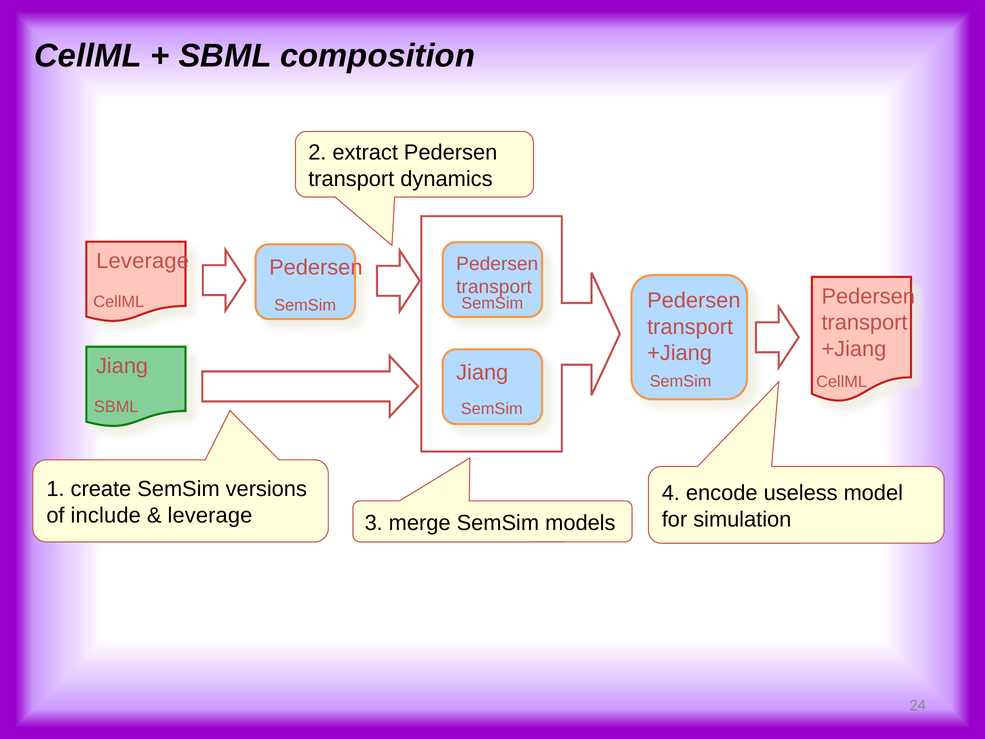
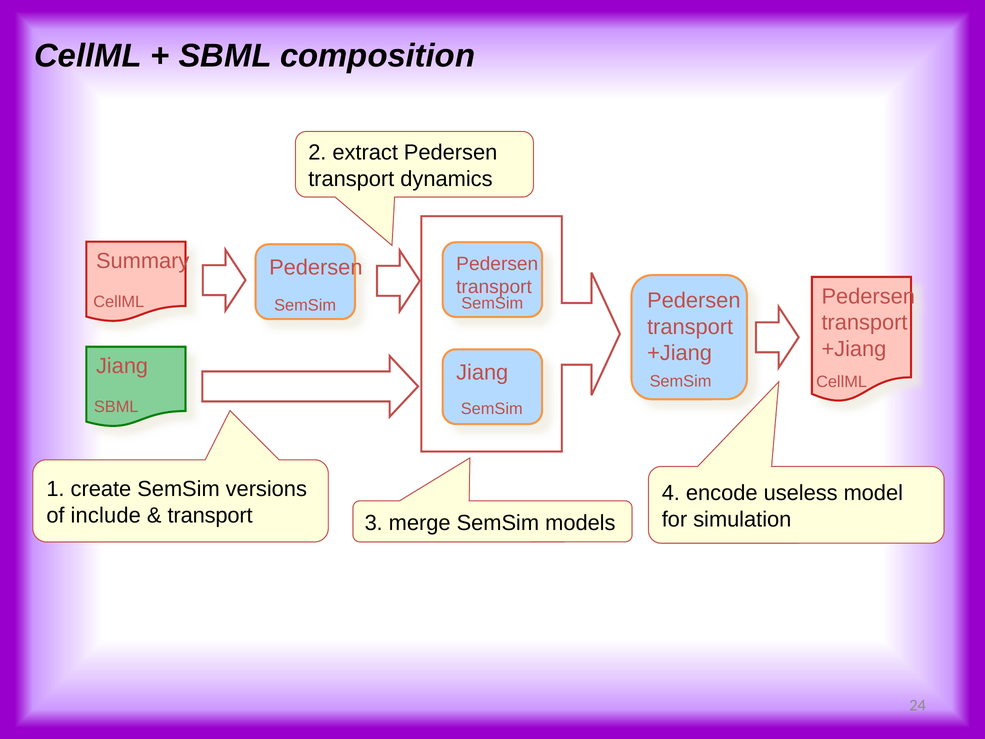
Leverage at (143, 261): Leverage -> Summary
leverage at (210, 515): leverage -> transport
